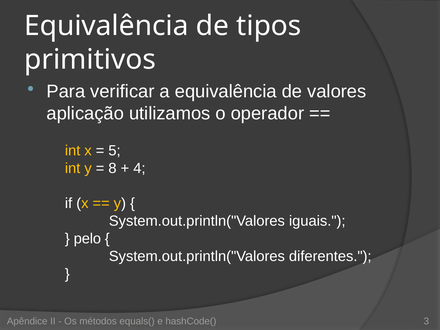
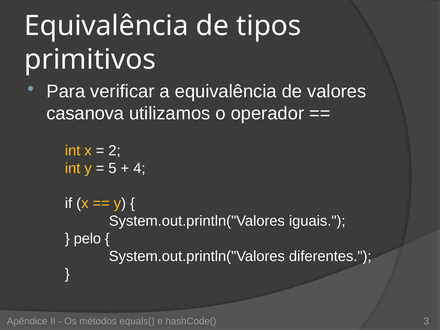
aplicação: aplicação -> casanova
5: 5 -> 2
8: 8 -> 5
